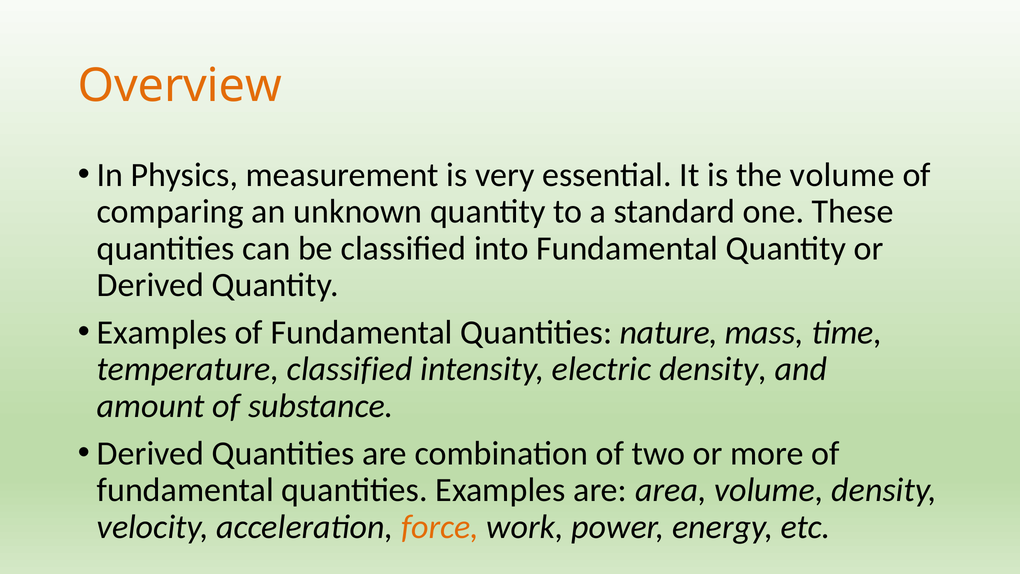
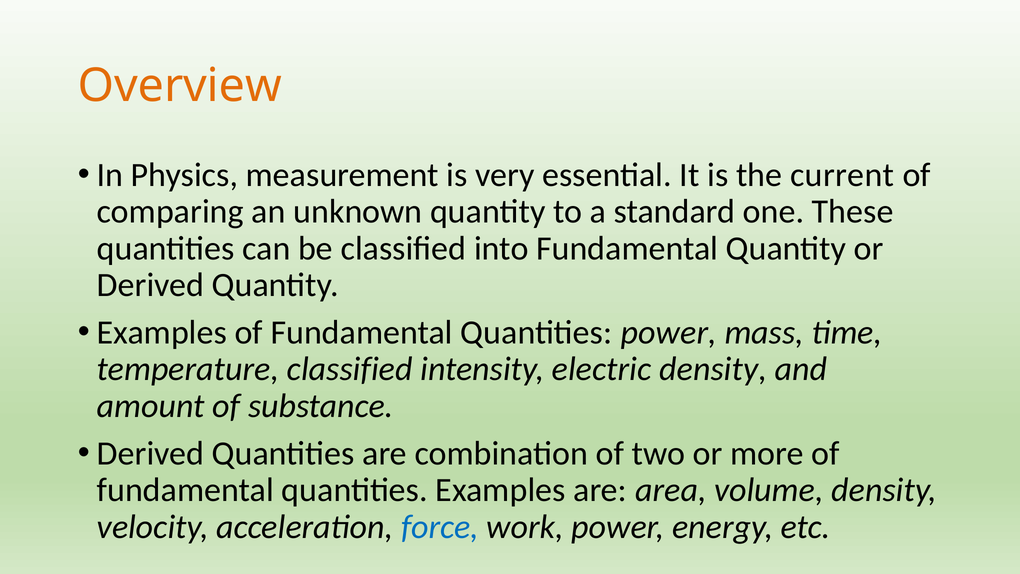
the volume: volume -> current
Quantities nature: nature -> power
force colour: orange -> blue
